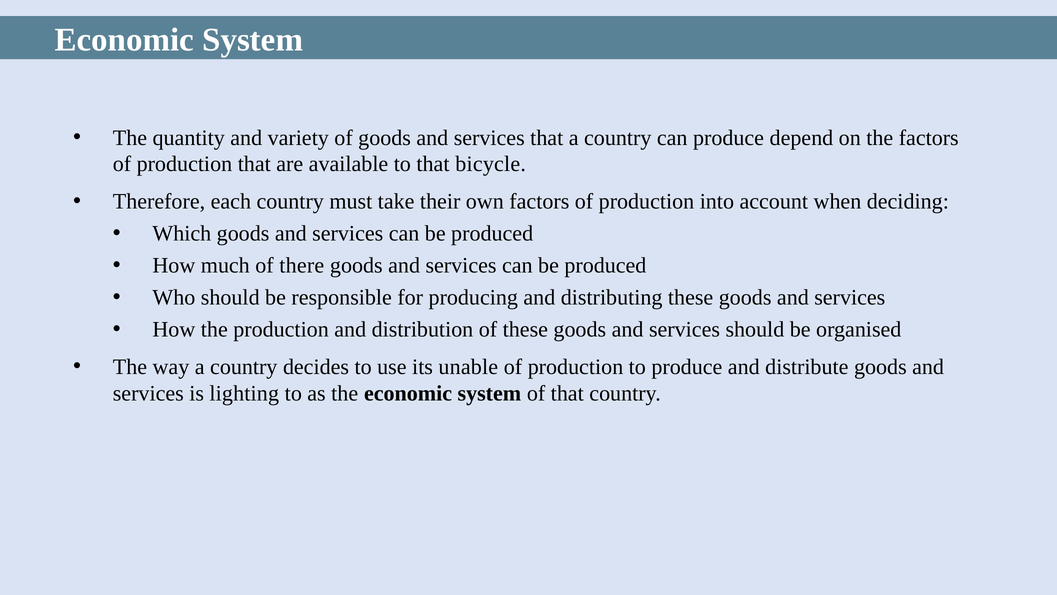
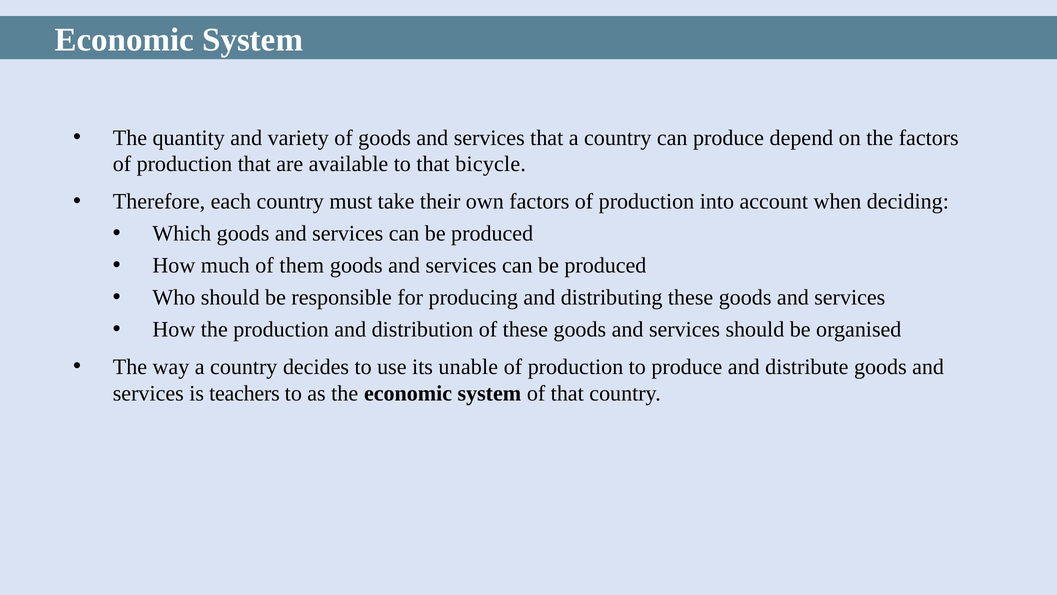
there: there -> them
lighting: lighting -> teachers
